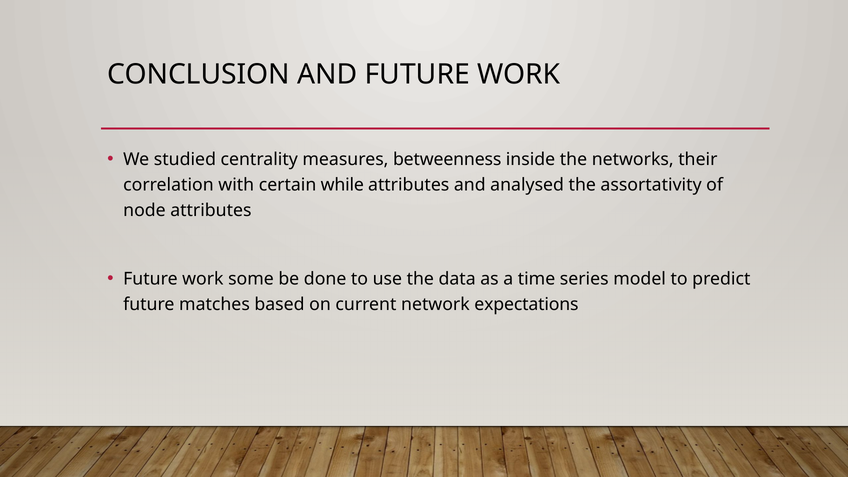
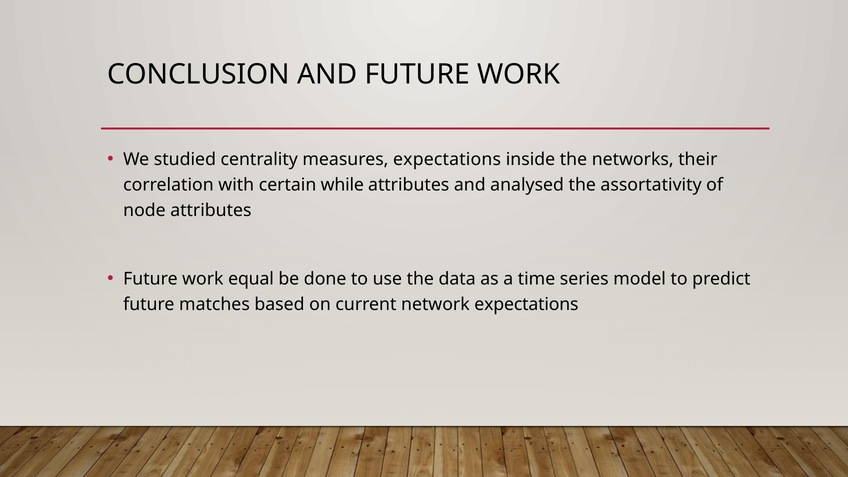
measures betweenness: betweenness -> expectations
some: some -> equal
